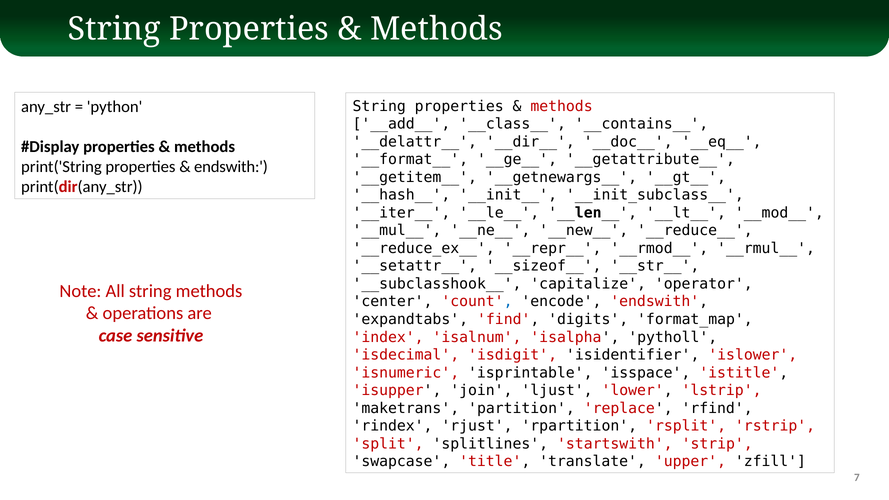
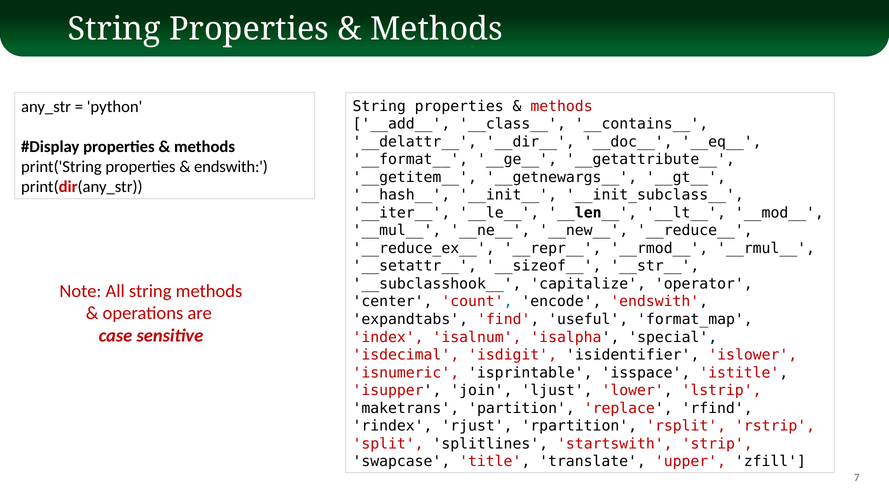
digits: digits -> useful
pytholl: pytholl -> special
